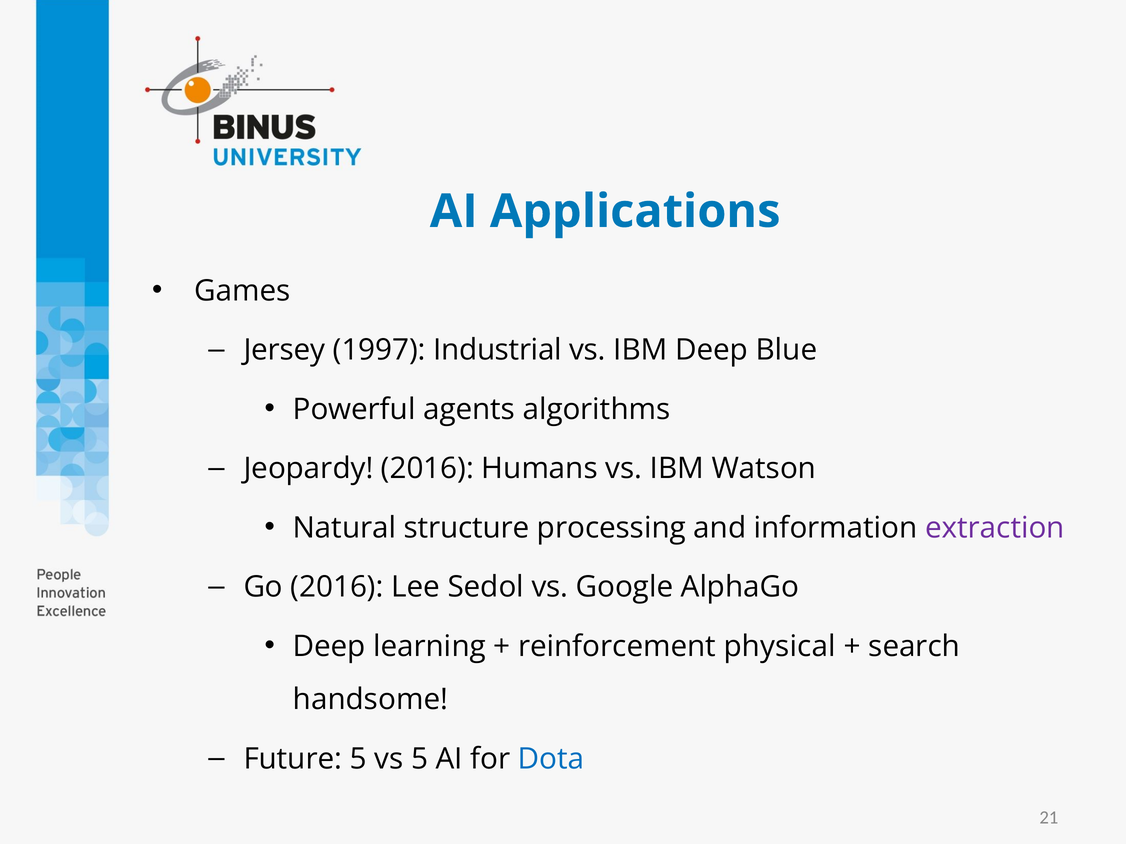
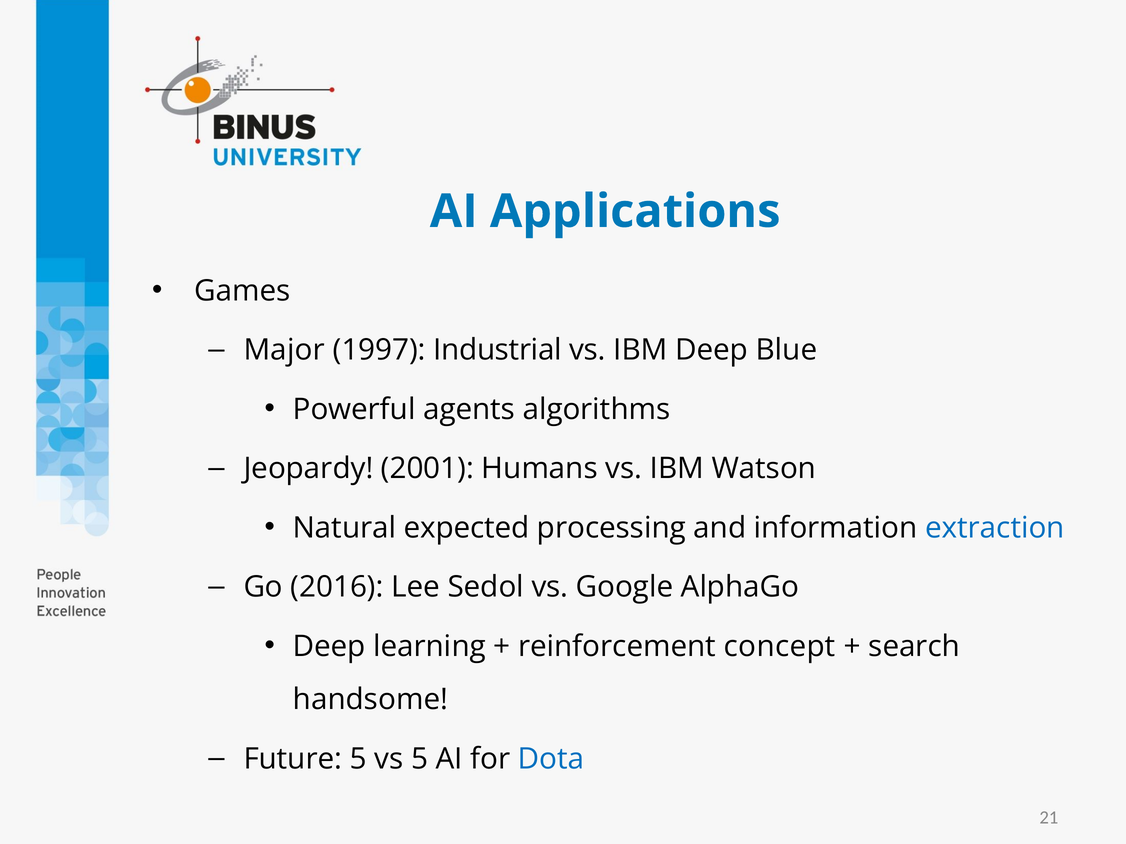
Jersey: Jersey -> Major
Jeopardy 2016: 2016 -> 2001
structure: structure -> expected
extraction colour: purple -> blue
physical: physical -> concept
